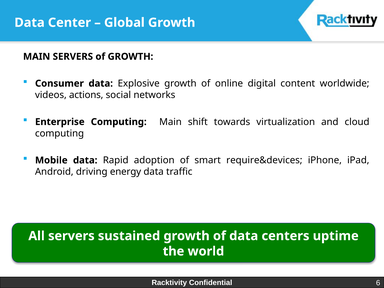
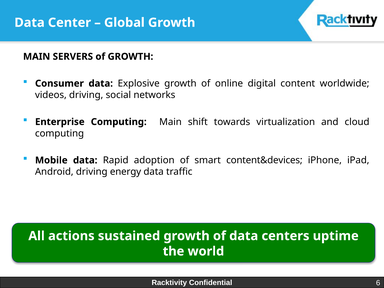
videos actions: actions -> driving
require&devices: require&devices -> content&devices
All servers: servers -> actions
